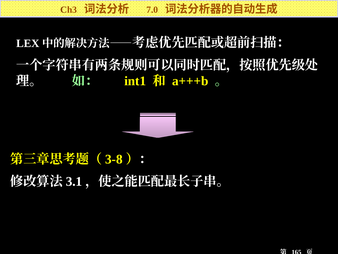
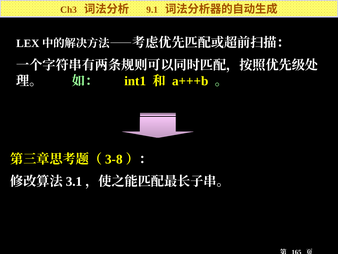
7.0: 7.0 -> 9.1
